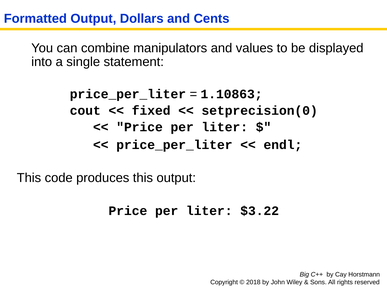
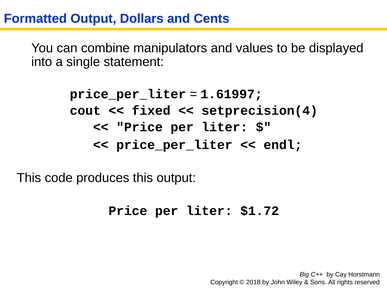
1.10863: 1.10863 -> 1.61997
setprecision(0: setprecision(0 -> setprecision(4
$3.22: $3.22 -> $1.72
